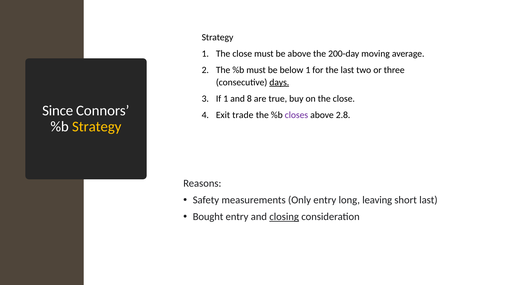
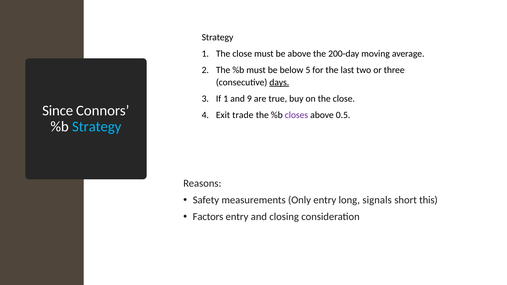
below 1: 1 -> 5
8: 8 -> 9
2.8: 2.8 -> 0.5
Strategy at (97, 127) colour: yellow -> light blue
leaving: leaving -> signals
short last: last -> this
Bought: Bought -> Factors
closing underline: present -> none
